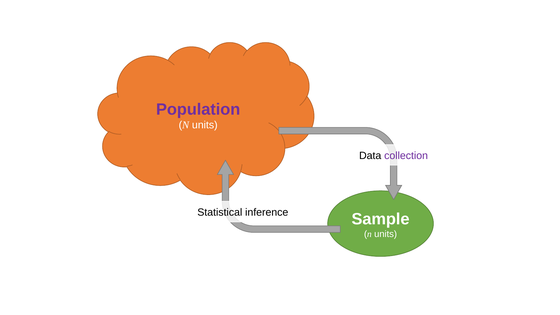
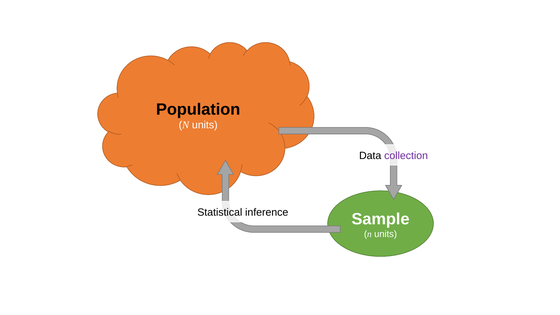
Population colour: purple -> black
